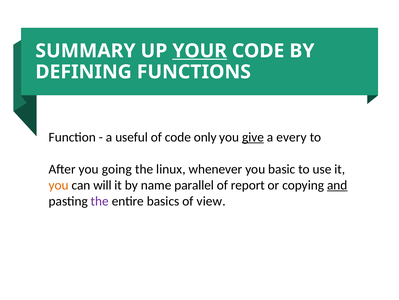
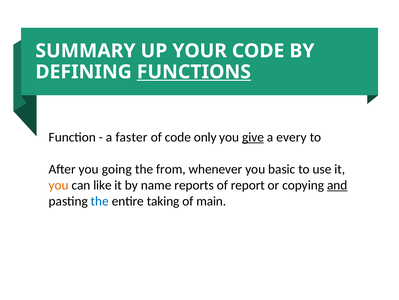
YOUR underline: present -> none
FUNCTIONS underline: none -> present
useful: useful -> faster
linux: linux -> from
will: will -> like
parallel: parallel -> reports
the at (100, 201) colour: purple -> blue
basics: basics -> taking
view: view -> main
